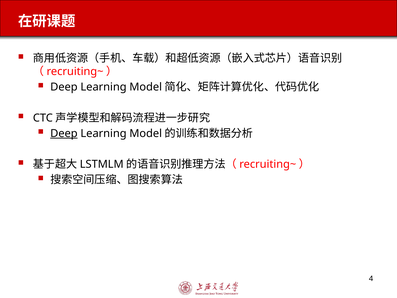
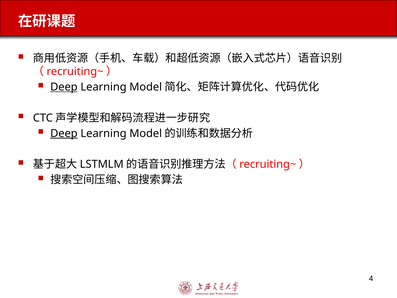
Deep at (64, 87) underline: none -> present
